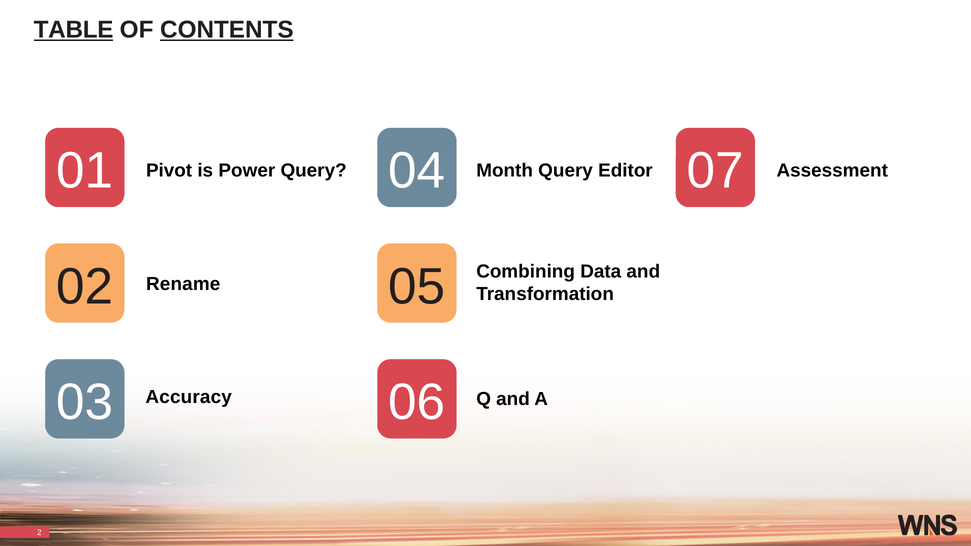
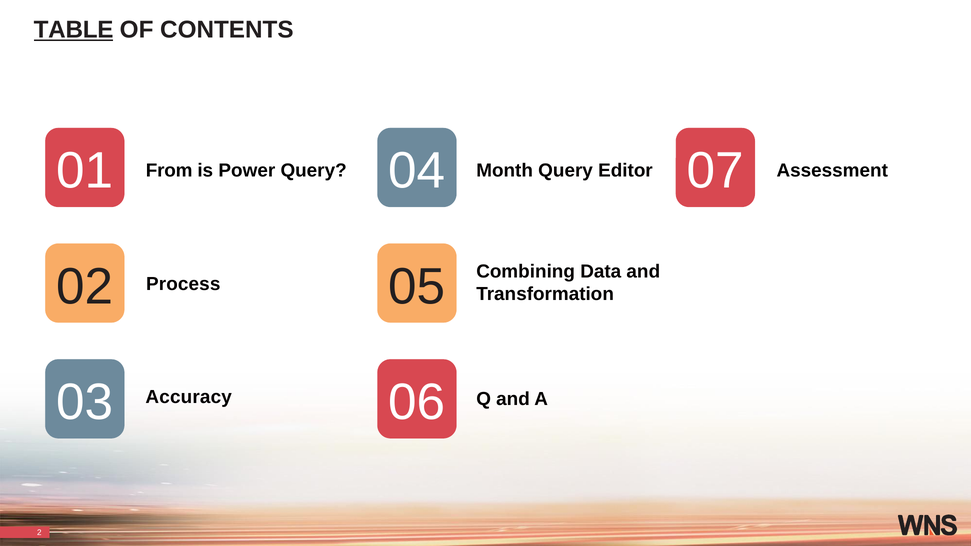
CONTENTS underline: present -> none
Pivot: Pivot -> From
Rename: Rename -> Process
